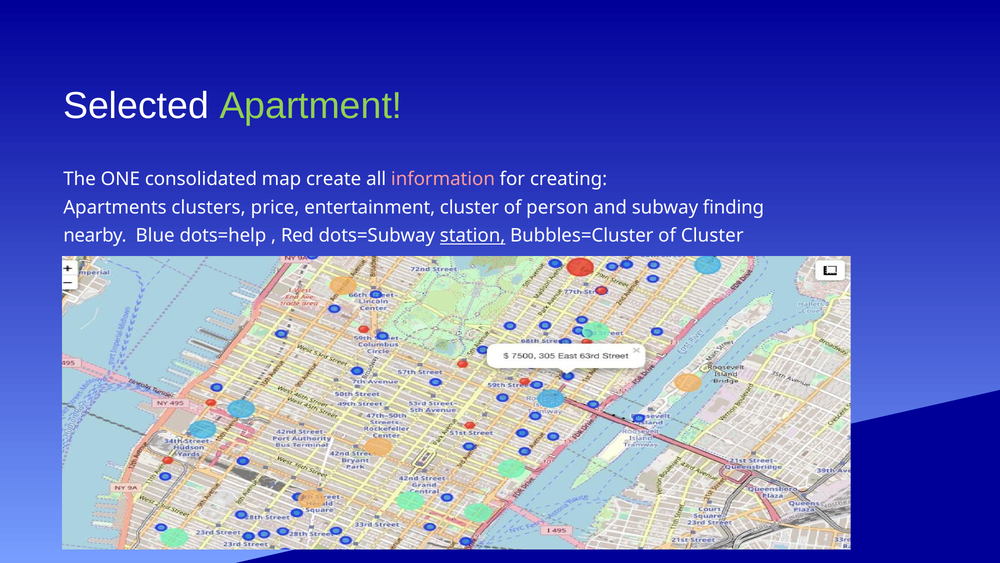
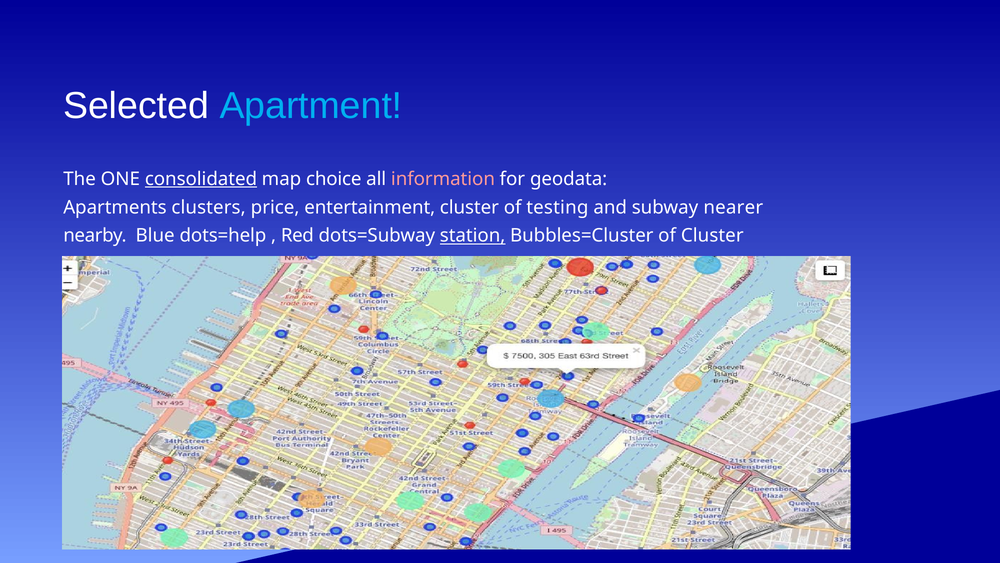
Apartment colour: light green -> light blue
consolidated underline: none -> present
create: create -> choice
creating: creating -> geodata
person: person -> testing
finding: finding -> nearer
